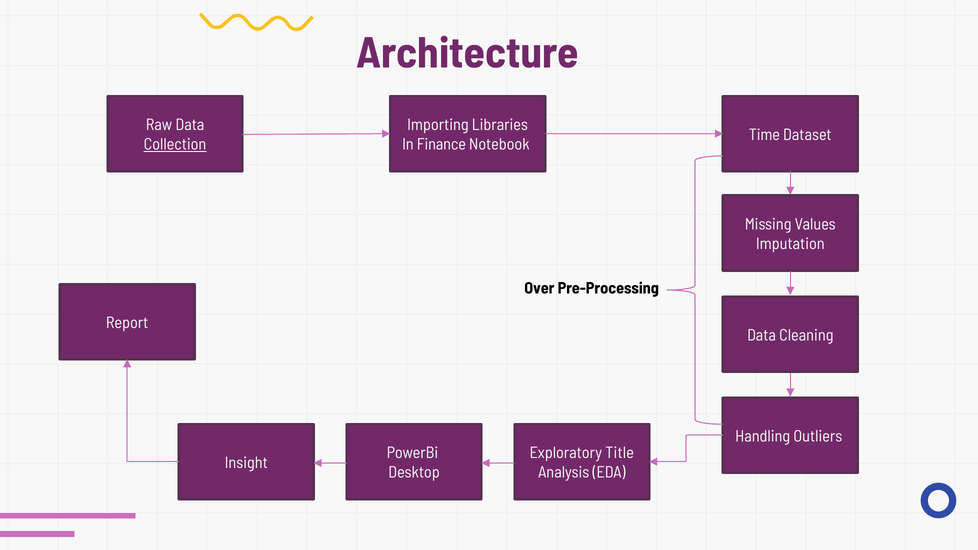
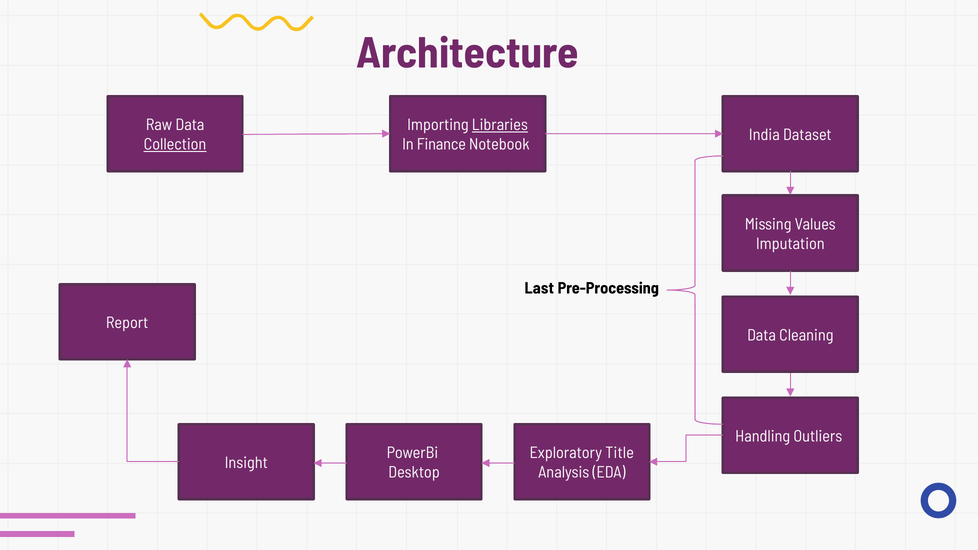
Libraries underline: none -> present
Time: Time -> India
Over: Over -> Last
